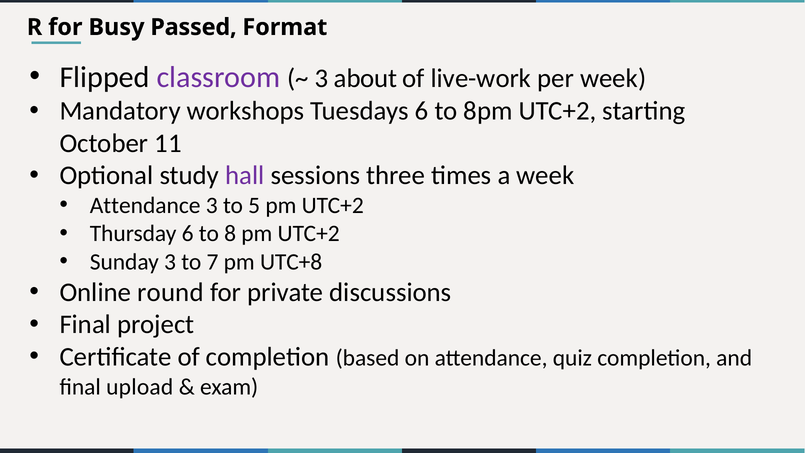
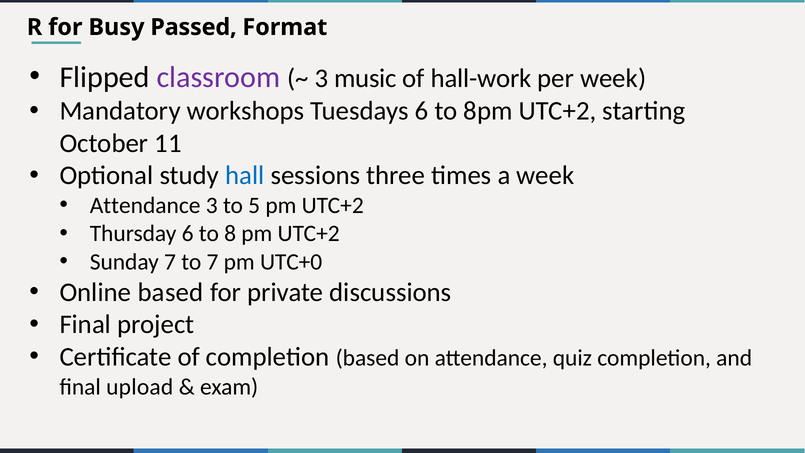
about: about -> music
live-work: live-work -> hall-work
hall colour: purple -> blue
Sunday 3: 3 -> 7
UTC+8: UTC+8 -> UTC+0
Online round: round -> based
